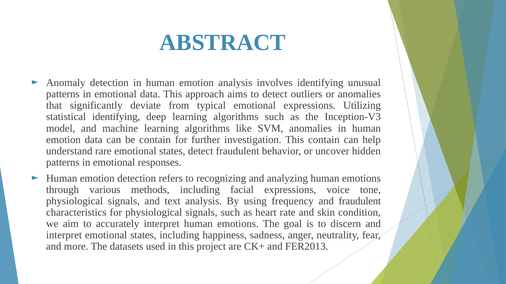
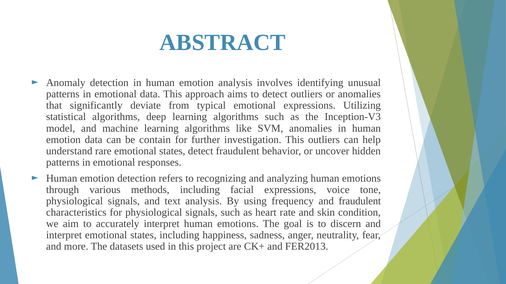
statistical identifying: identifying -> algorithms
This contain: contain -> outliers
